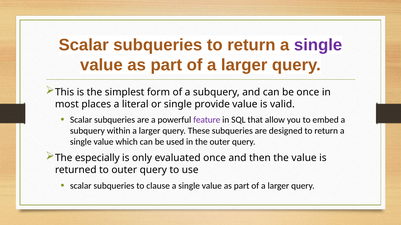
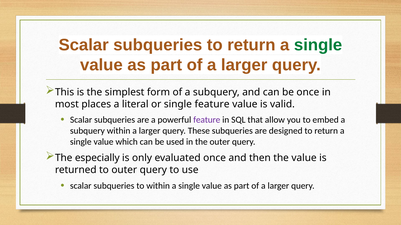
single at (318, 45) colour: purple -> green
single provide: provide -> feature
to clause: clause -> within
